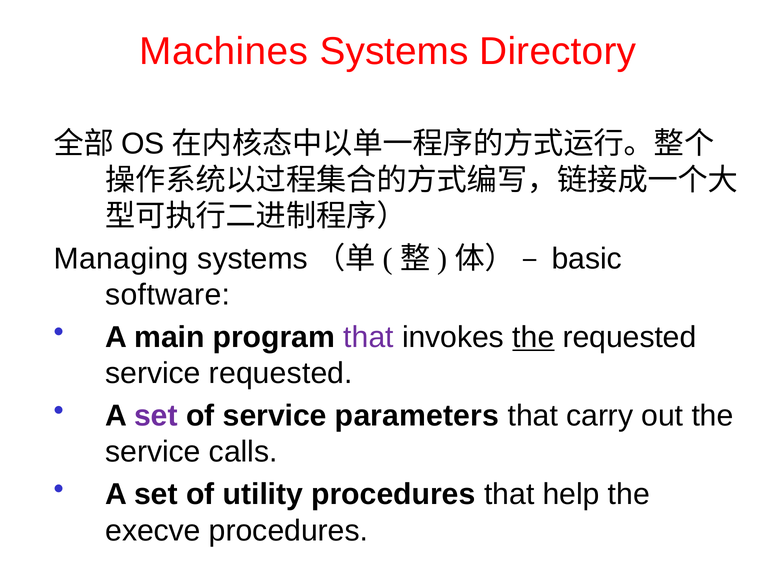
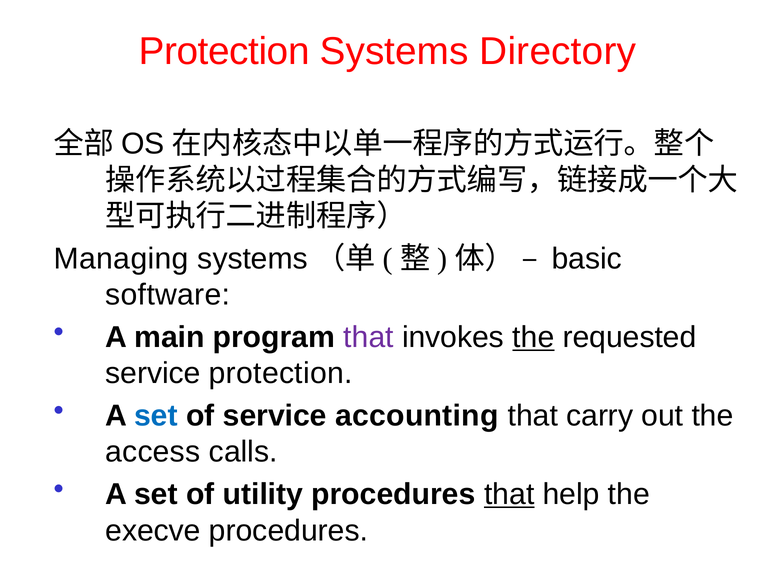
Machines at (224, 51): Machines -> Protection
service requested: requested -> protection
set at (156, 416) colour: purple -> blue
parameters: parameters -> accounting
service at (153, 452): service -> access
that at (509, 494) underline: none -> present
